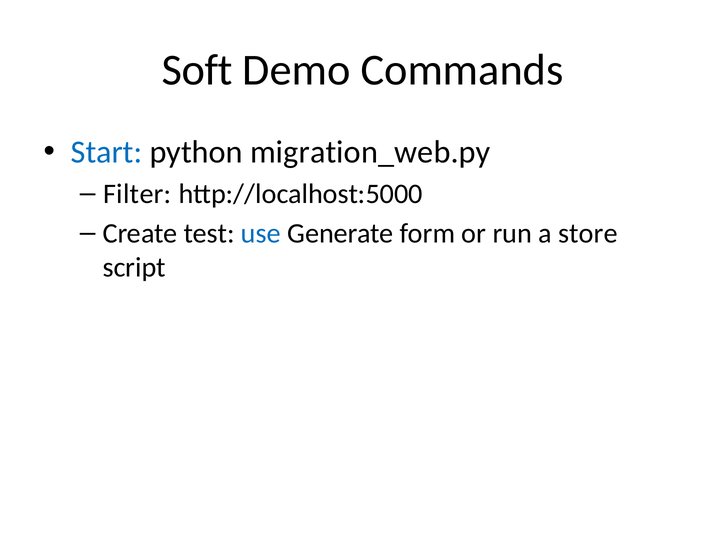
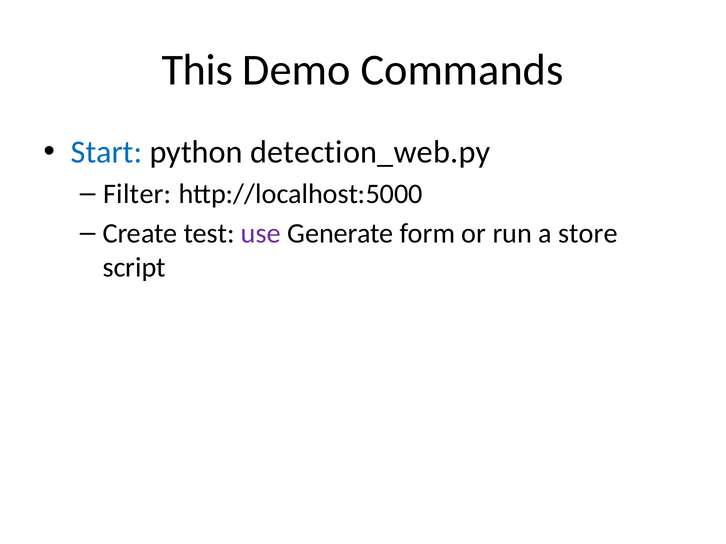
Soft: Soft -> This
migration_web.py: migration_web.py -> detection_web.py
use colour: blue -> purple
